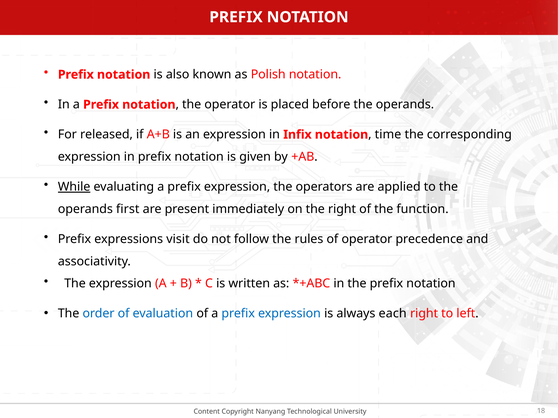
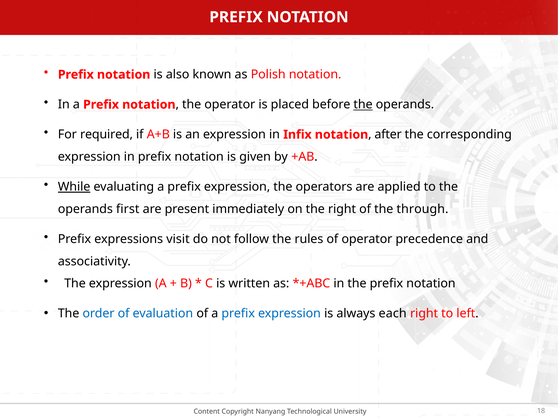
the at (363, 105) underline: none -> present
released: released -> required
time: time -> after
function: function -> through
